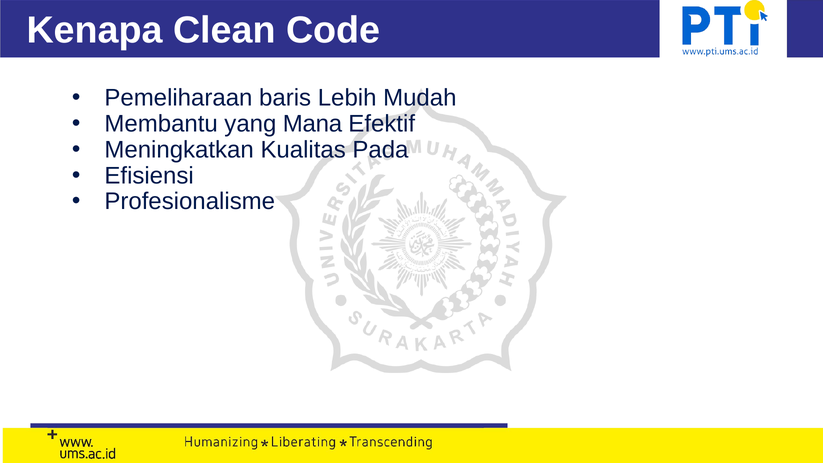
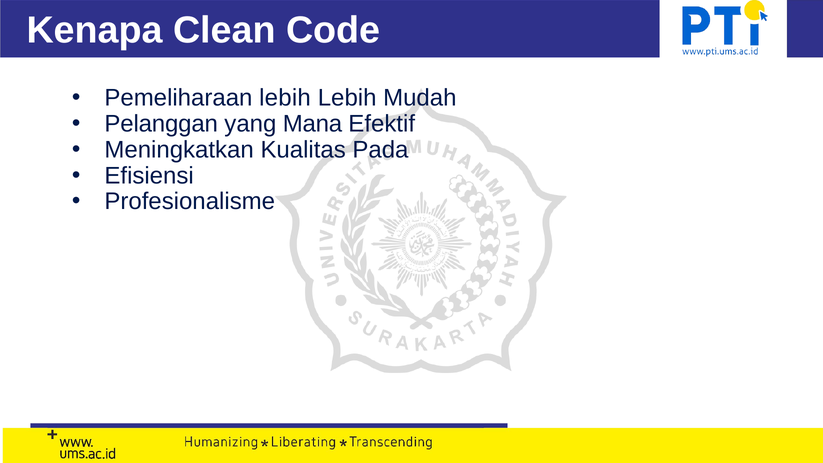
Pemeliharaan baris: baris -> lebih
Membantu: Membantu -> Pelanggan
